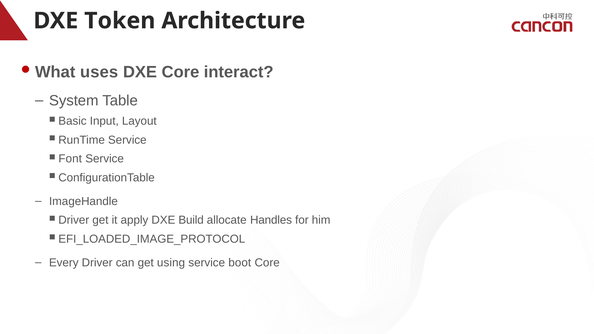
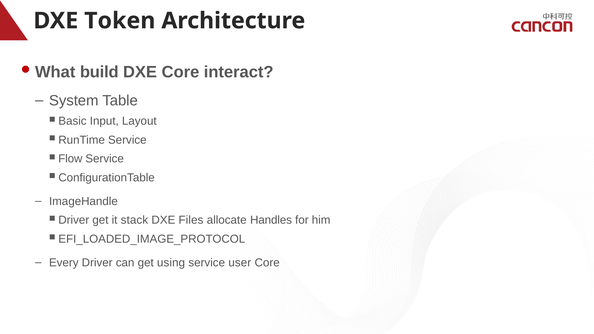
uses: uses -> build
Font: Font -> Flow
apply: apply -> stack
Build: Build -> Files
boot: boot -> user
